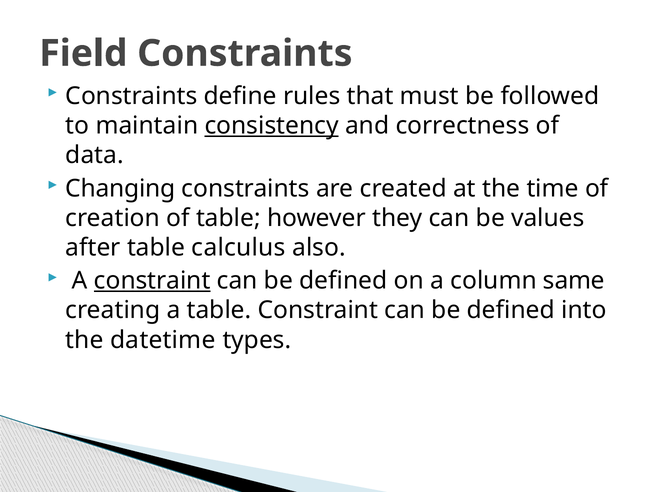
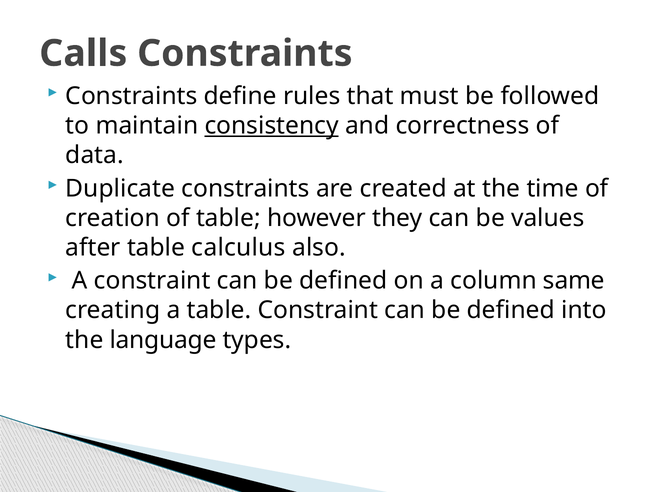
Field: Field -> Calls
Changing: Changing -> Duplicate
constraint at (152, 281) underline: present -> none
datetime: datetime -> language
